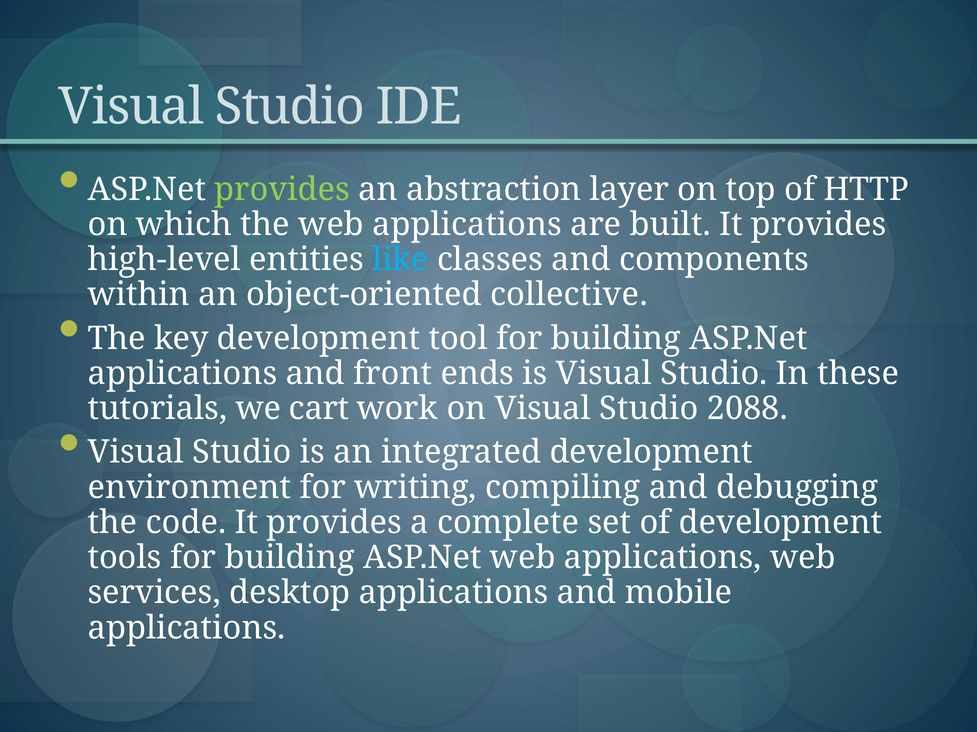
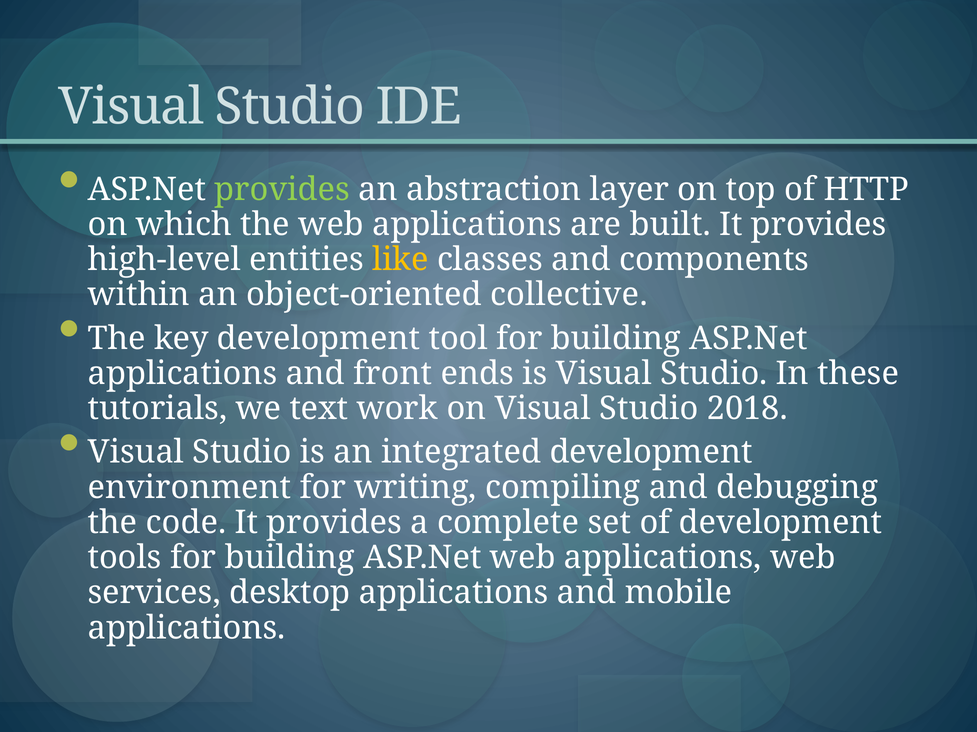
like colour: light blue -> yellow
cart: cart -> text
2088: 2088 -> 2018
